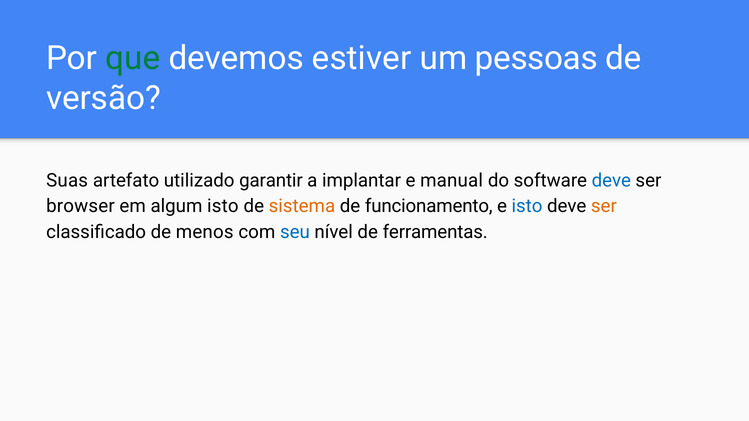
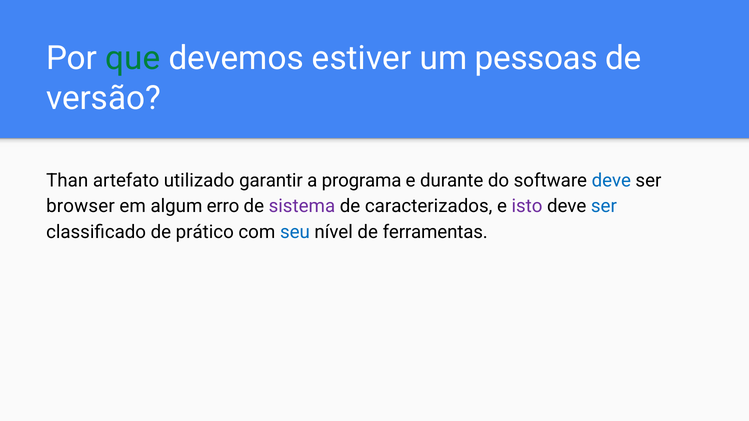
Suas: Suas -> Than
implantar: implantar -> programa
manual: manual -> durante
algum isto: isto -> erro
sistema colour: orange -> purple
funcionamento: funcionamento -> caracterizados
isto at (527, 206) colour: blue -> purple
ser at (604, 206) colour: orange -> blue
menos: menos -> prático
